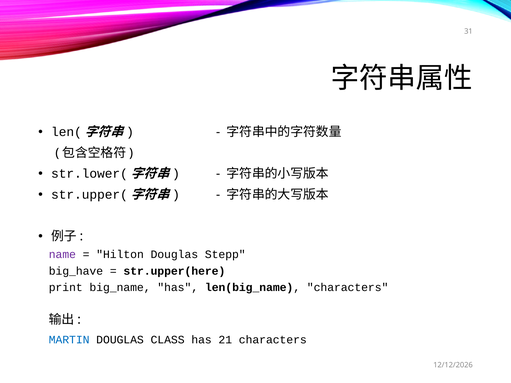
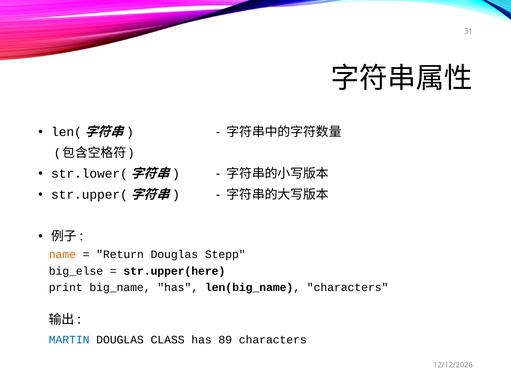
name colour: purple -> orange
Hilton: Hilton -> Return
big_have: big_have -> big_else
21: 21 -> 89
